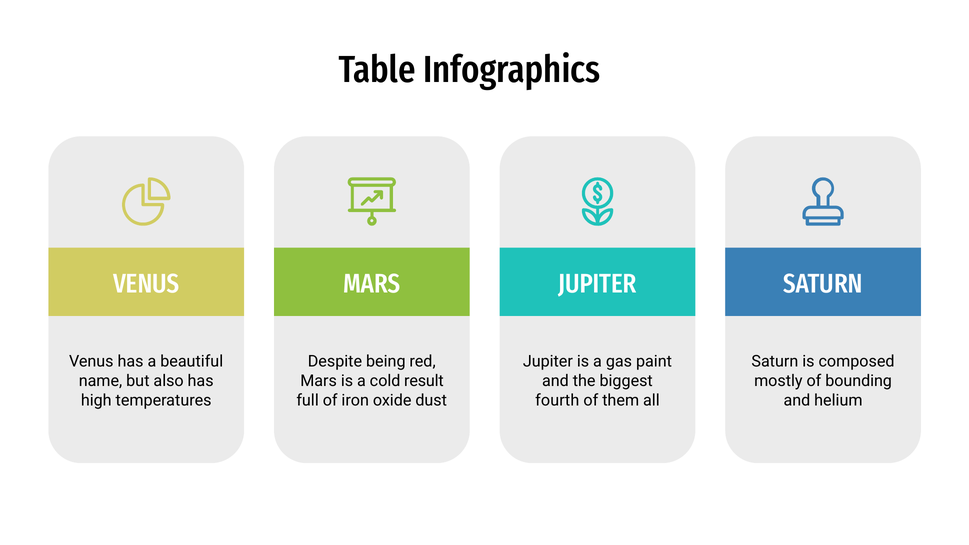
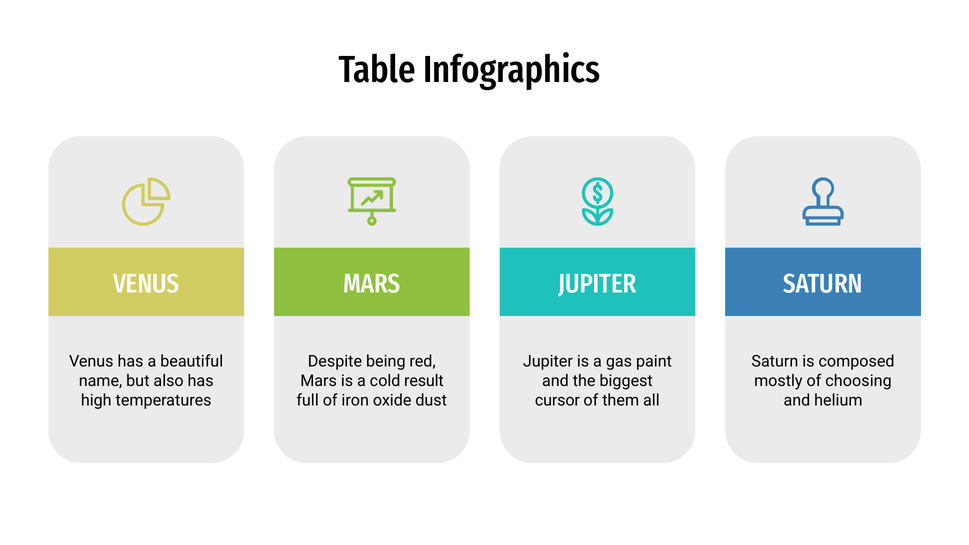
bounding: bounding -> choosing
fourth: fourth -> cursor
